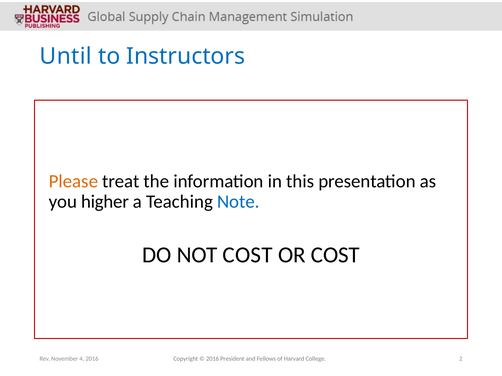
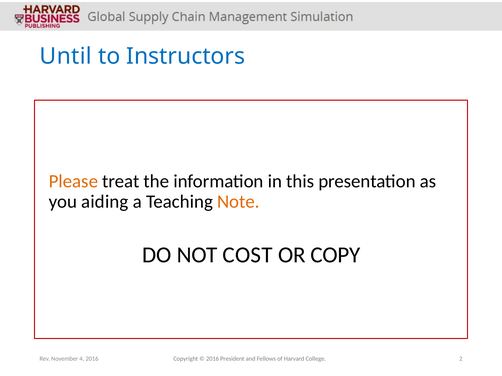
higher: higher -> aiding
Note colour: blue -> orange
OR COST: COST -> COPY
